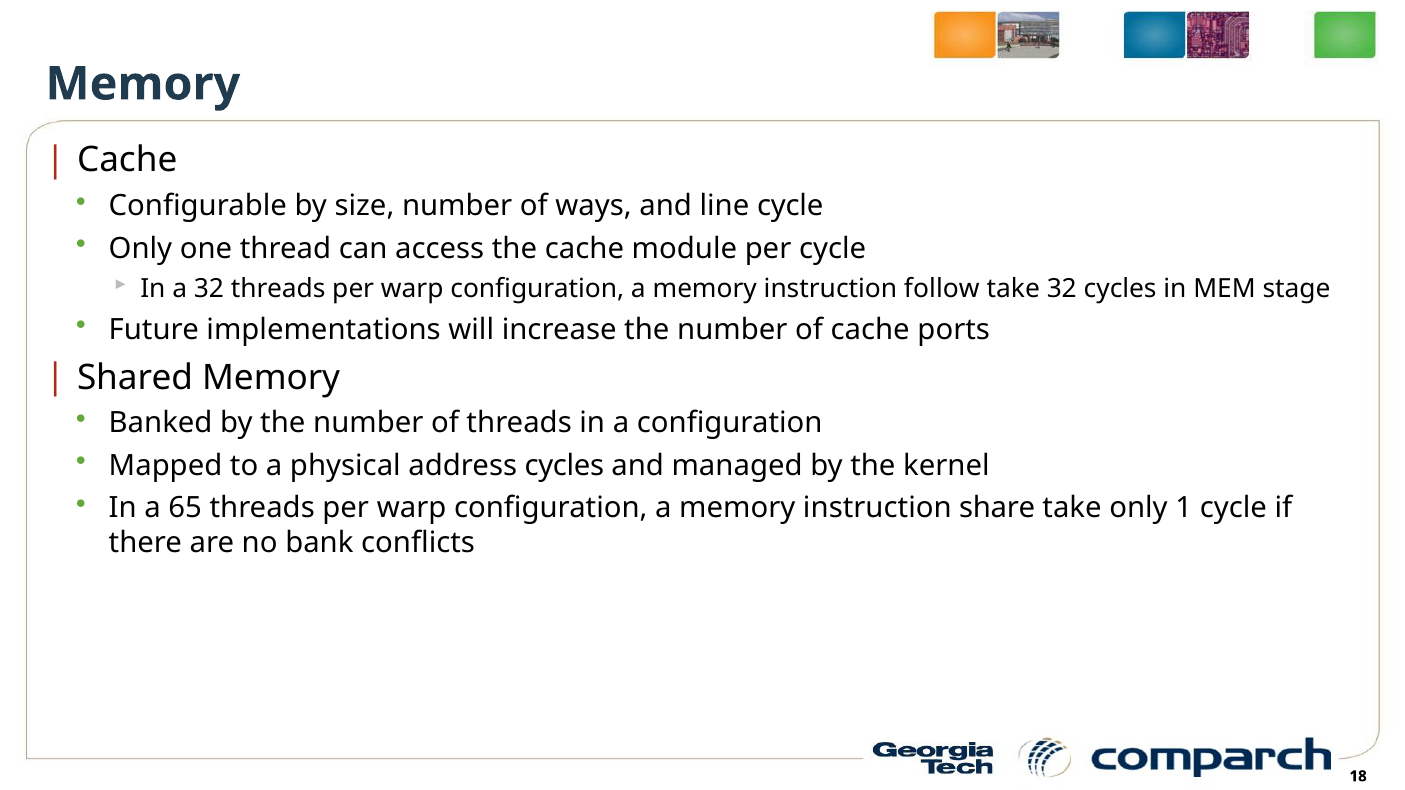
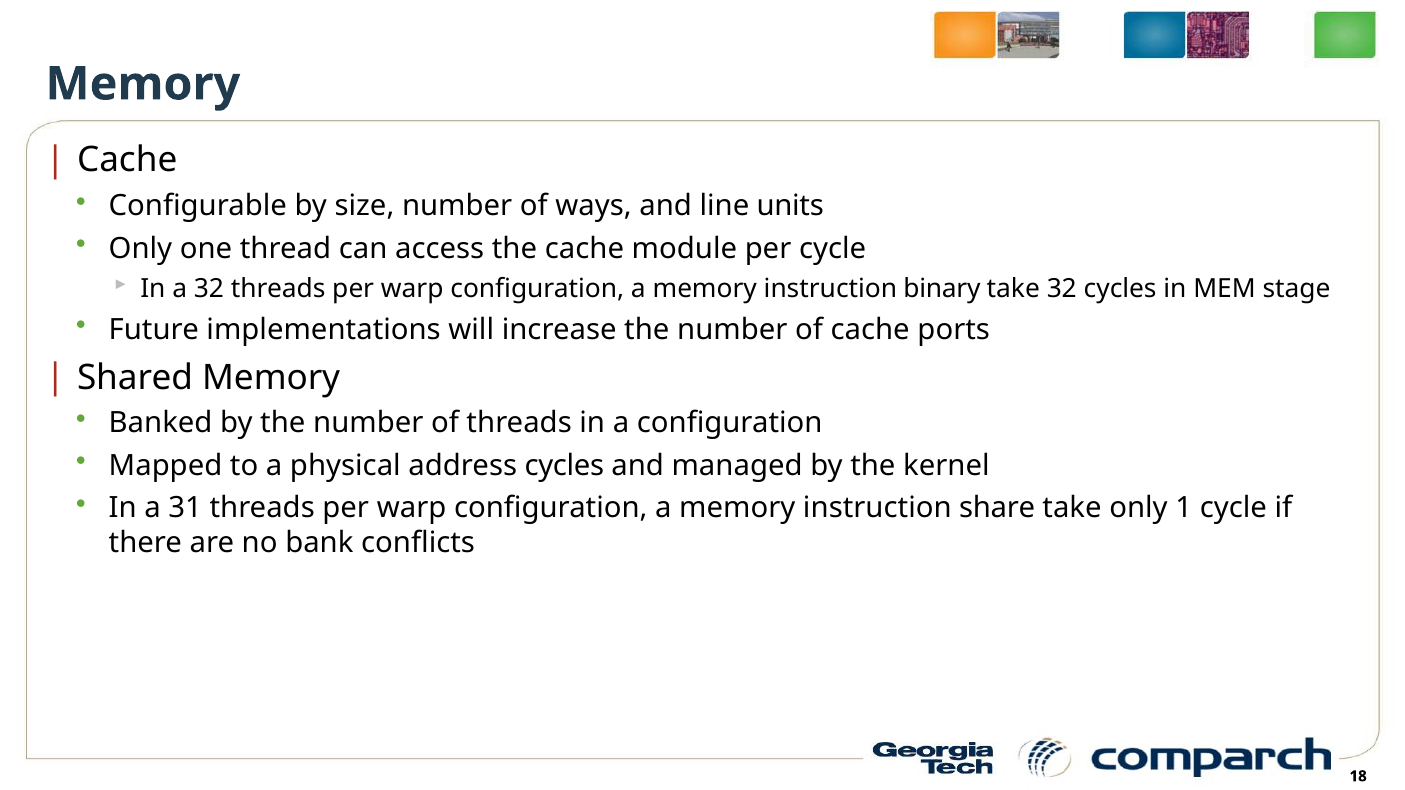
line cycle: cycle -> units
follow: follow -> binary
65: 65 -> 31
